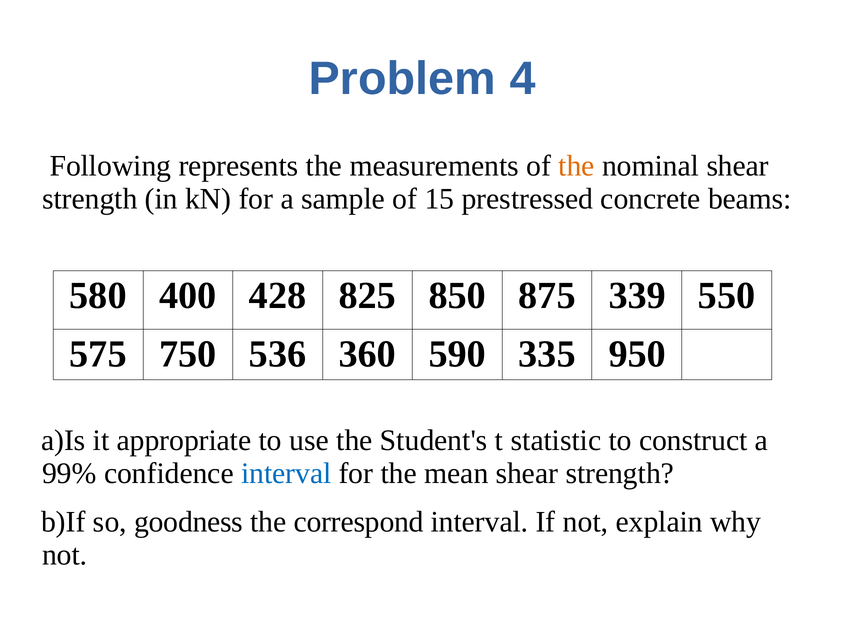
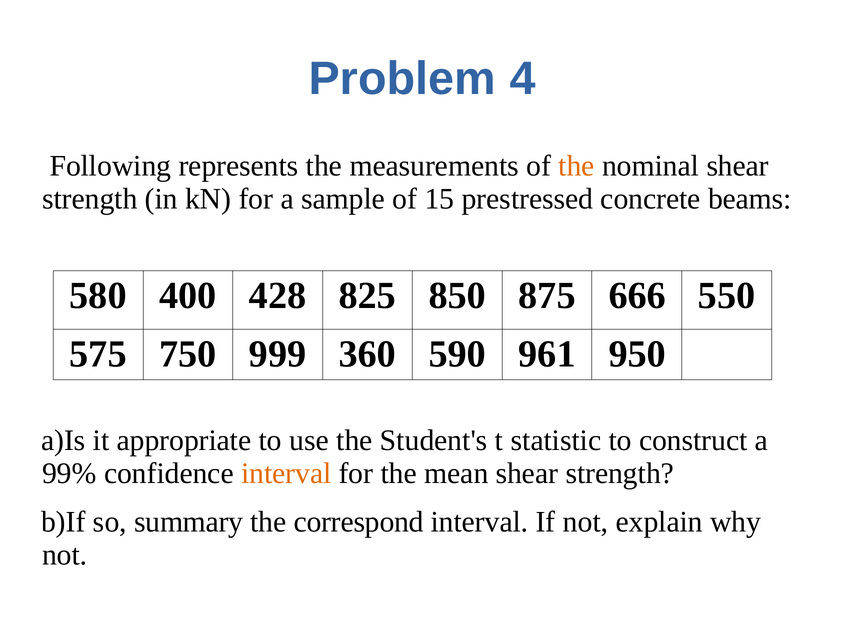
339: 339 -> 666
536: 536 -> 999
335: 335 -> 961
interval at (286, 473) colour: blue -> orange
goodness: goodness -> summary
